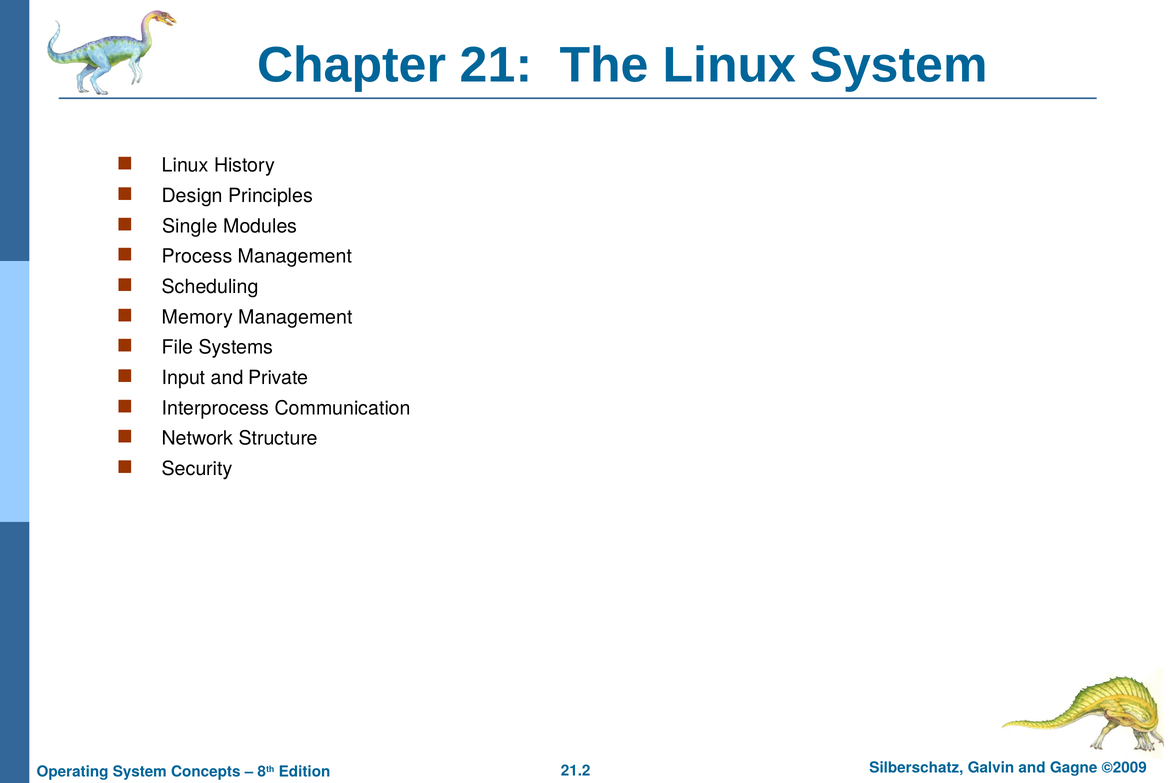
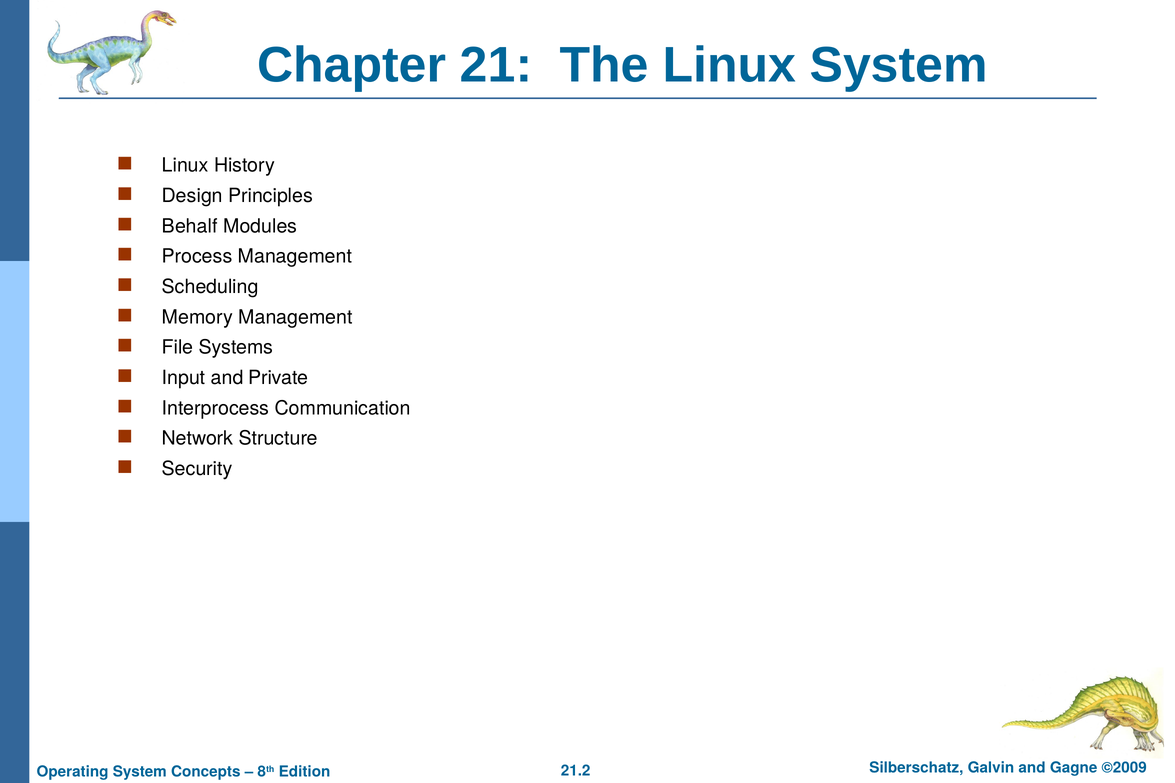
Single: Single -> Behalf
